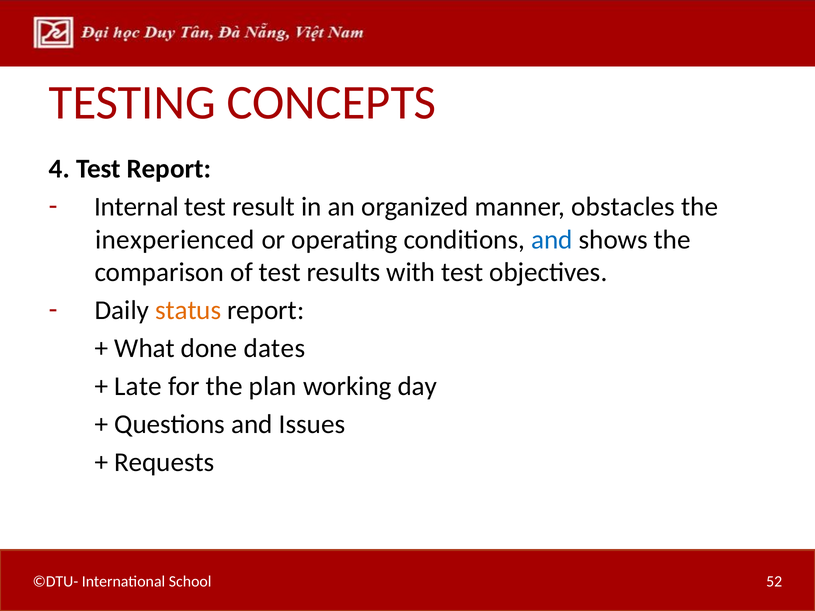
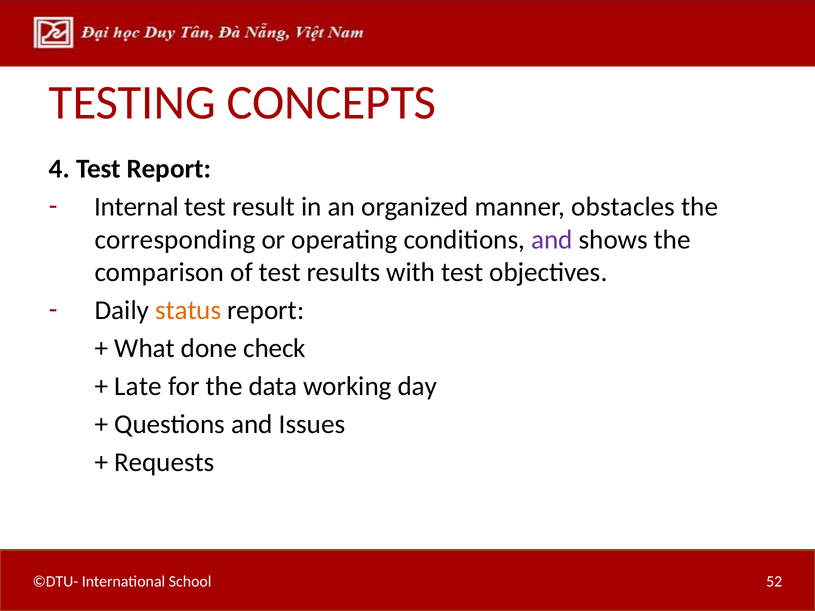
inexperienced: inexperienced -> corresponding
and at (552, 240) colour: blue -> purple
dates: dates -> check
plan: plan -> data
